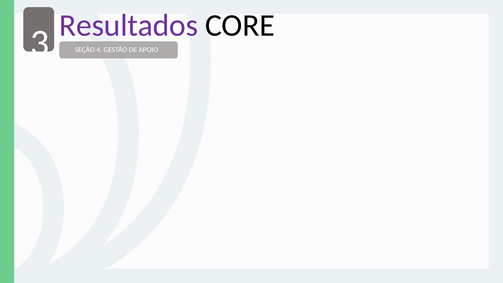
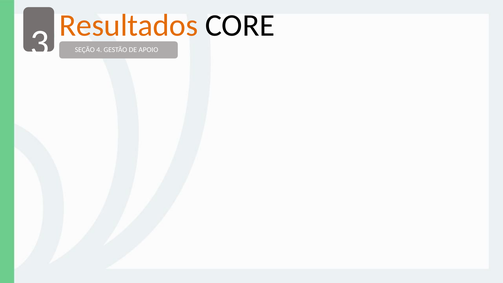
Resultados colour: purple -> orange
